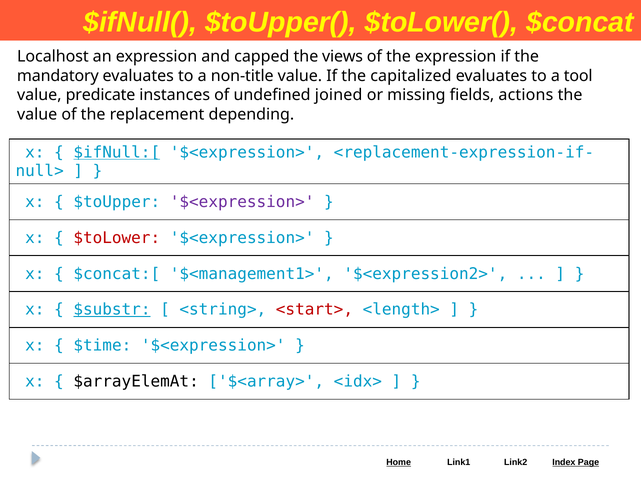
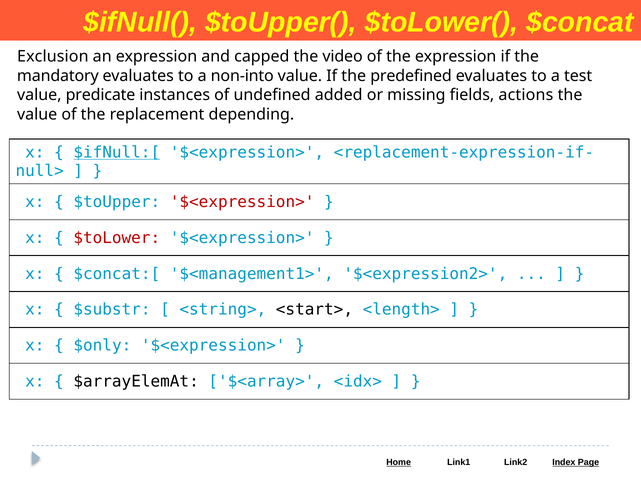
Localhost: Localhost -> Exclusion
views: views -> video
non-title: non-title -> non-into
capitalized: capitalized -> predefined
tool: tool -> test
joined: joined -> added
$<expression> at (242, 202) colour: purple -> red
$substr underline: present -> none
<start> colour: red -> black
$time: $time -> $only
